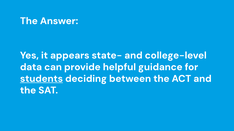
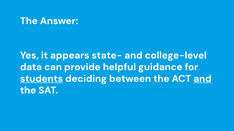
and at (202, 79) underline: none -> present
